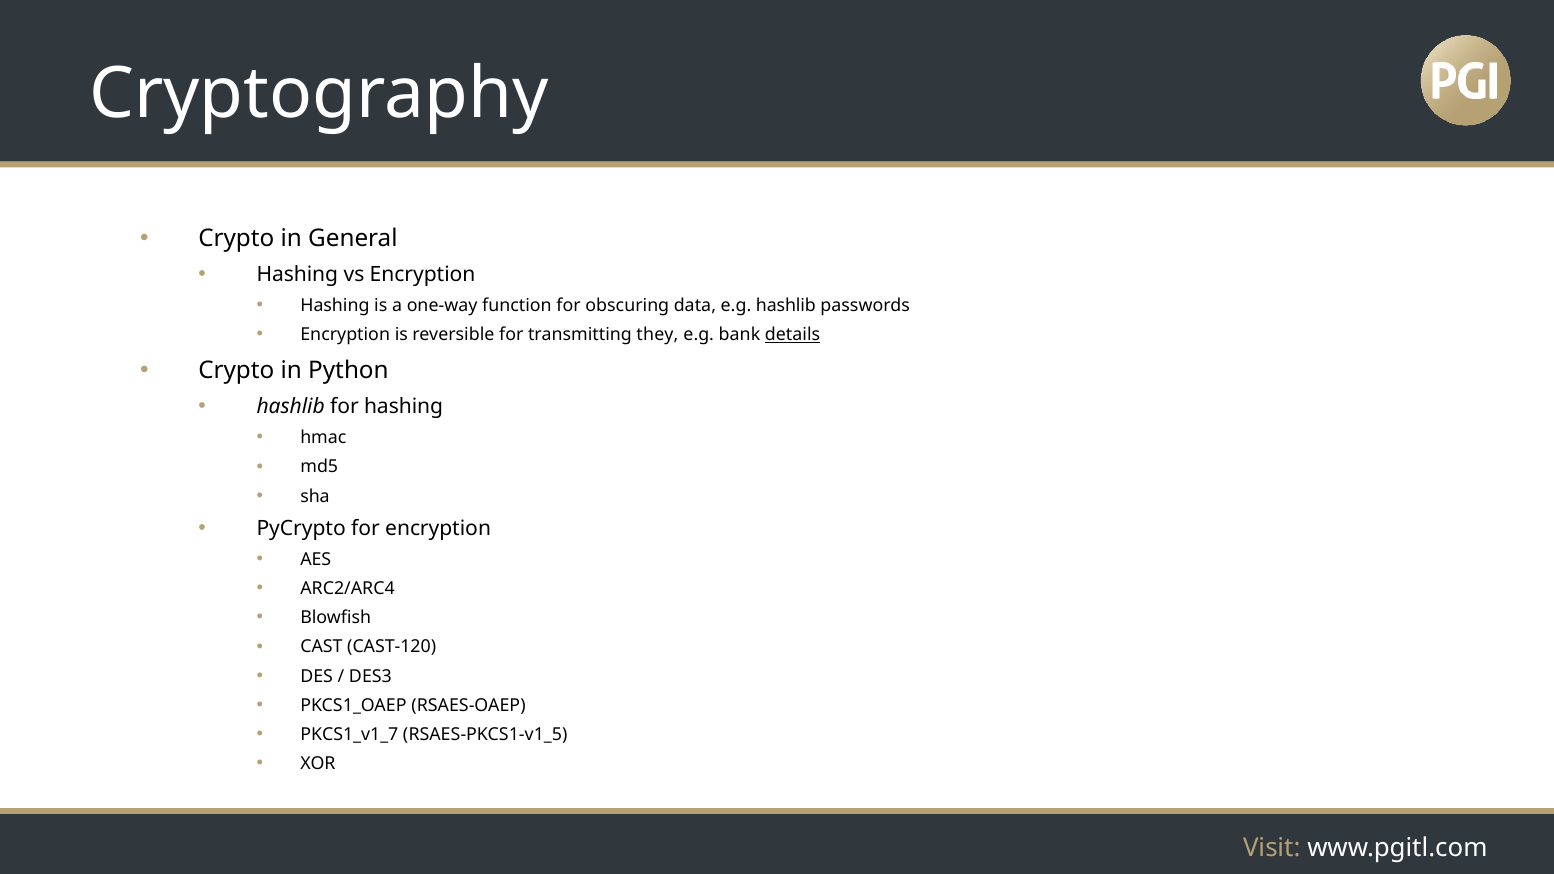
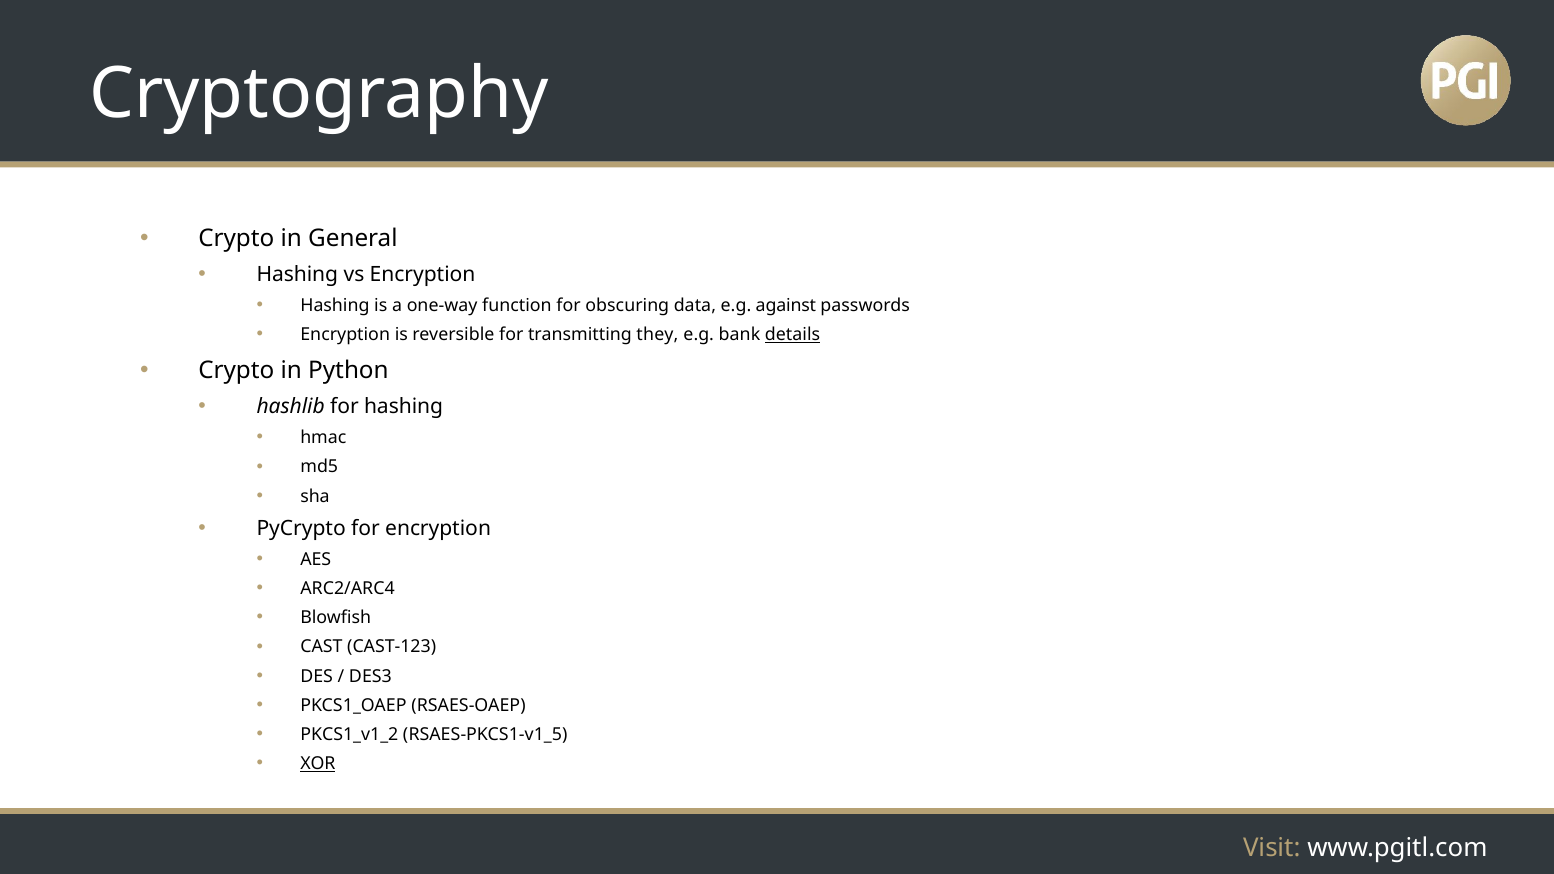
e.g hashlib: hashlib -> against
CAST-120: CAST-120 -> CAST-123
PKCS1_v1_7: PKCS1_v1_7 -> PKCS1_v1_2
XOR underline: none -> present
